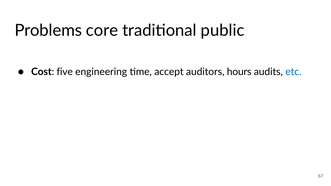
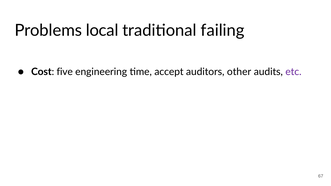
core: core -> local
public: public -> failing
hours: hours -> other
etc colour: blue -> purple
